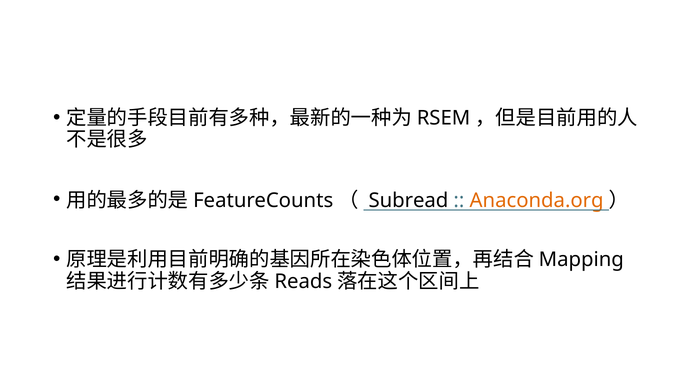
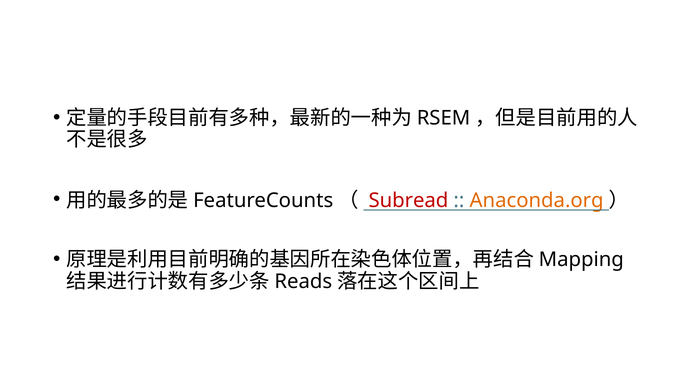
Subread colour: black -> red
